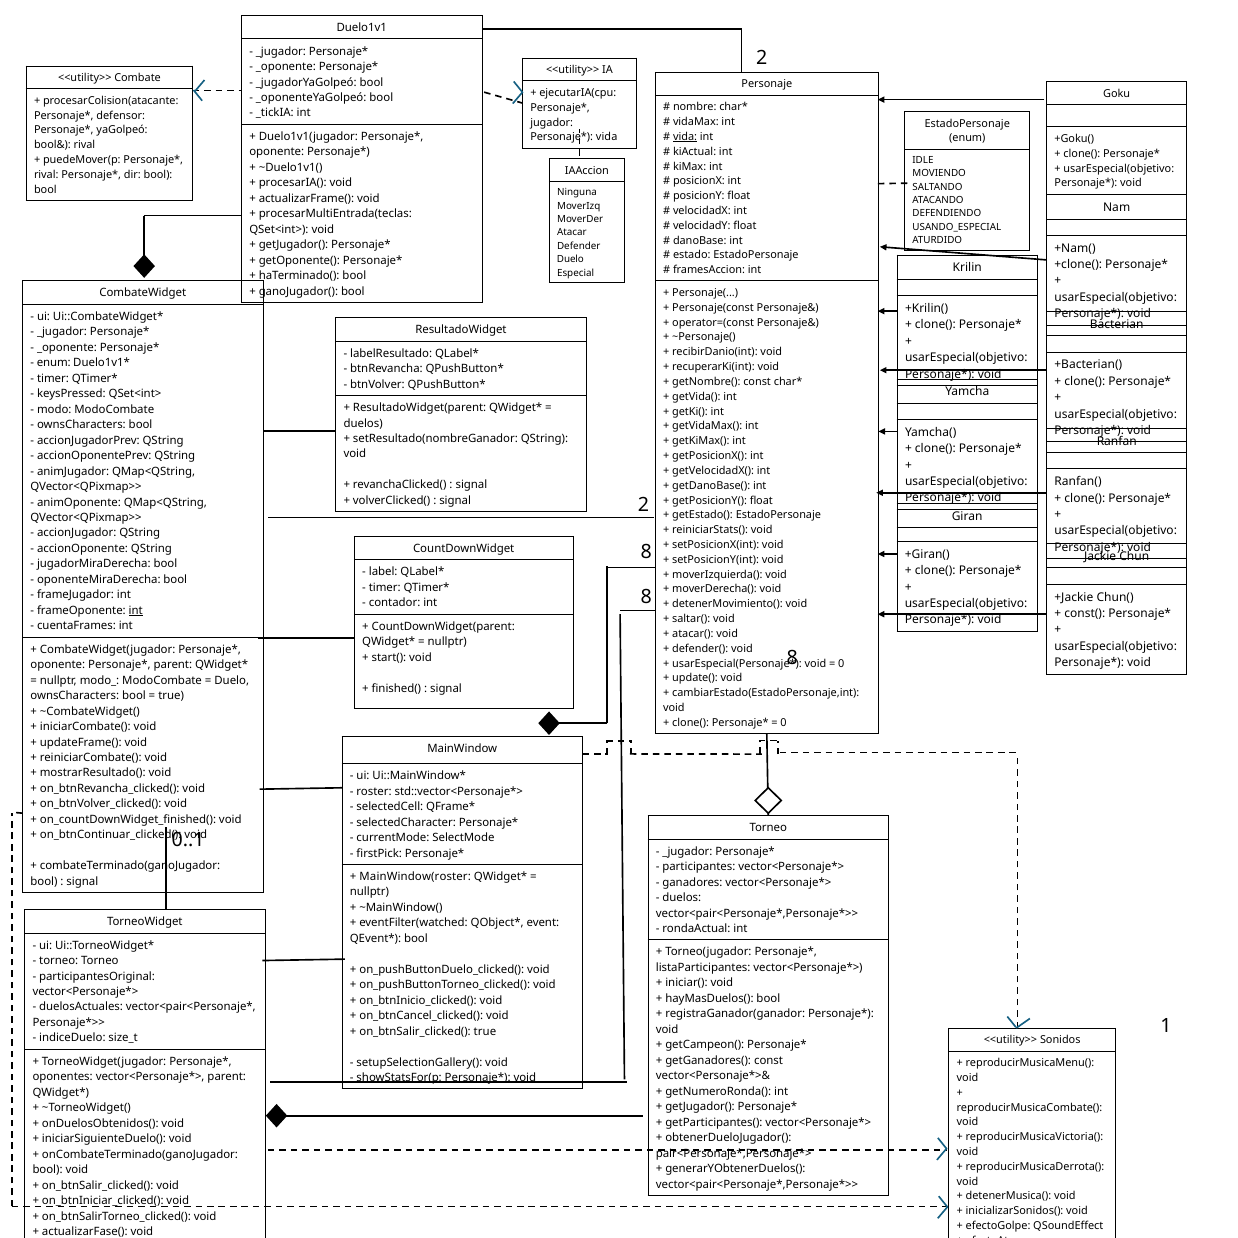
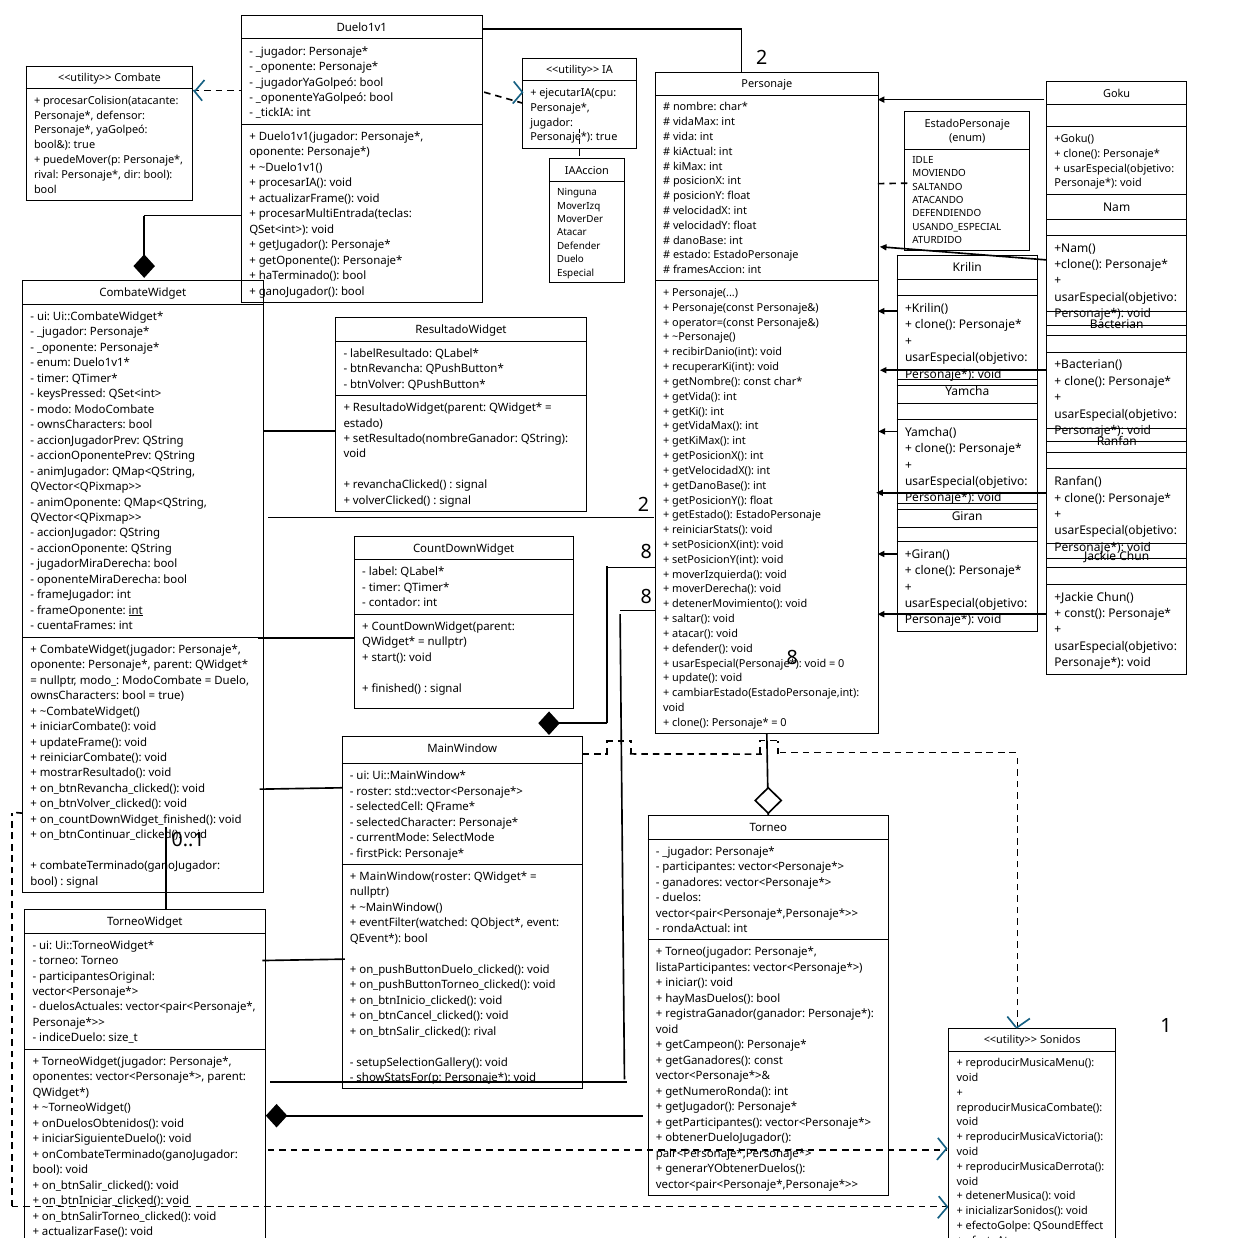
vida at (685, 137) underline: present -> none
vida at (607, 137): vida -> true
bool& rival: rival -> true
duelos at (363, 423): duelos -> estado
true at (485, 1031): true -> rival
